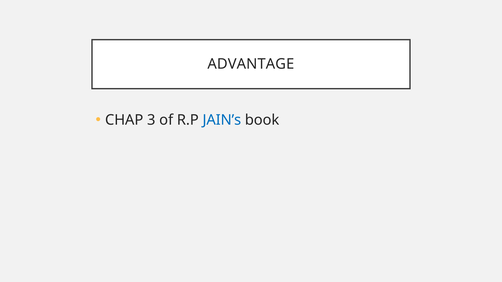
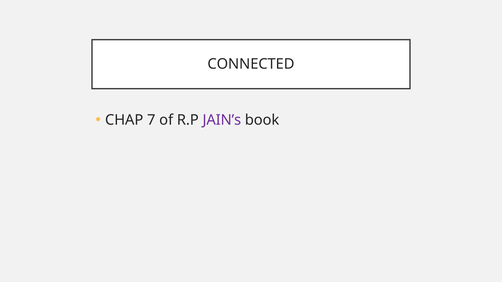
ADVANTAGE: ADVANTAGE -> CONNECTED
3: 3 -> 7
JAIN’s colour: blue -> purple
